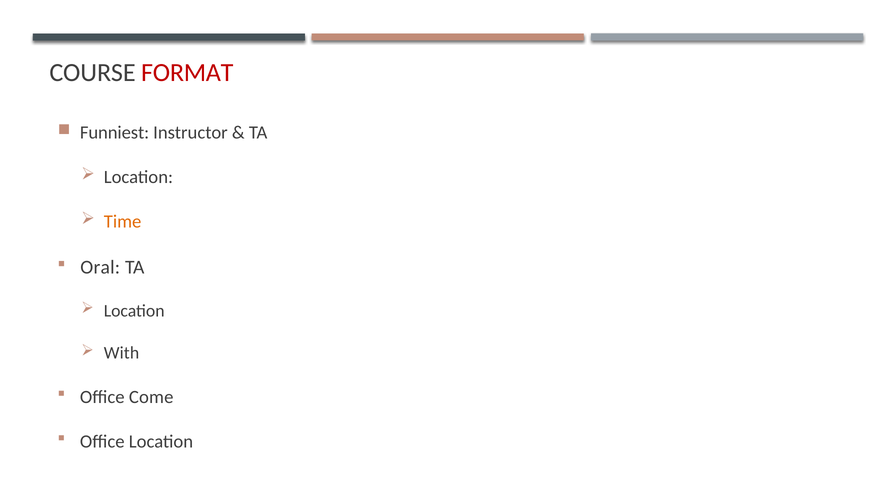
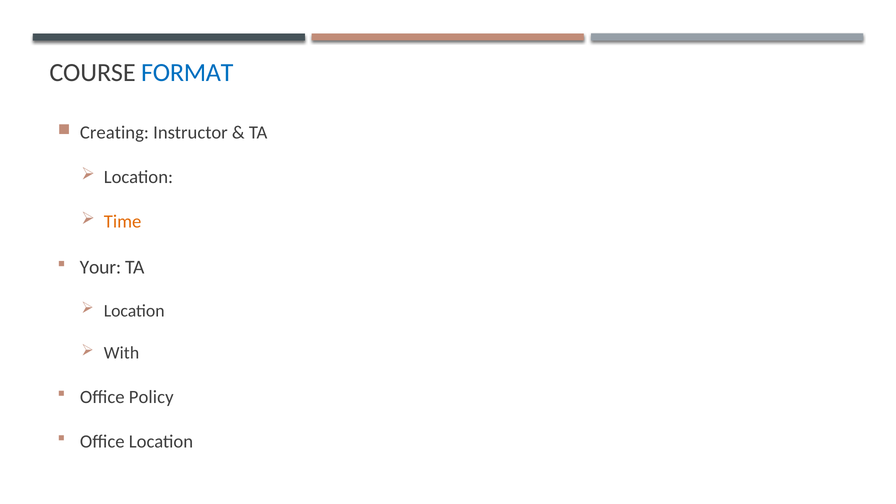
FORMAT colour: red -> blue
Funniest: Funniest -> Creating
Oral: Oral -> Your
Come: Come -> Policy
